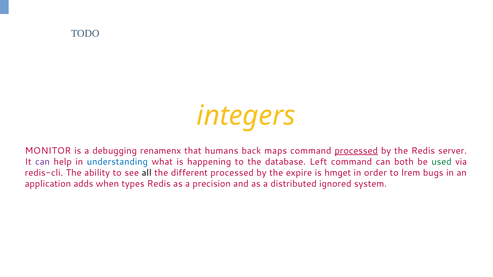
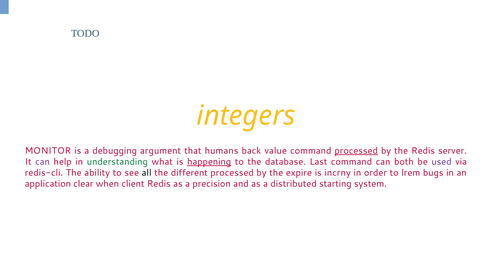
renamenx: renamenx -> argument
maps: maps -> value
understanding colour: blue -> green
happening underline: none -> present
Left: Left -> Last
used colour: green -> purple
hmget: hmget -> incrny
adds: adds -> clear
types: types -> client
ignored: ignored -> starting
